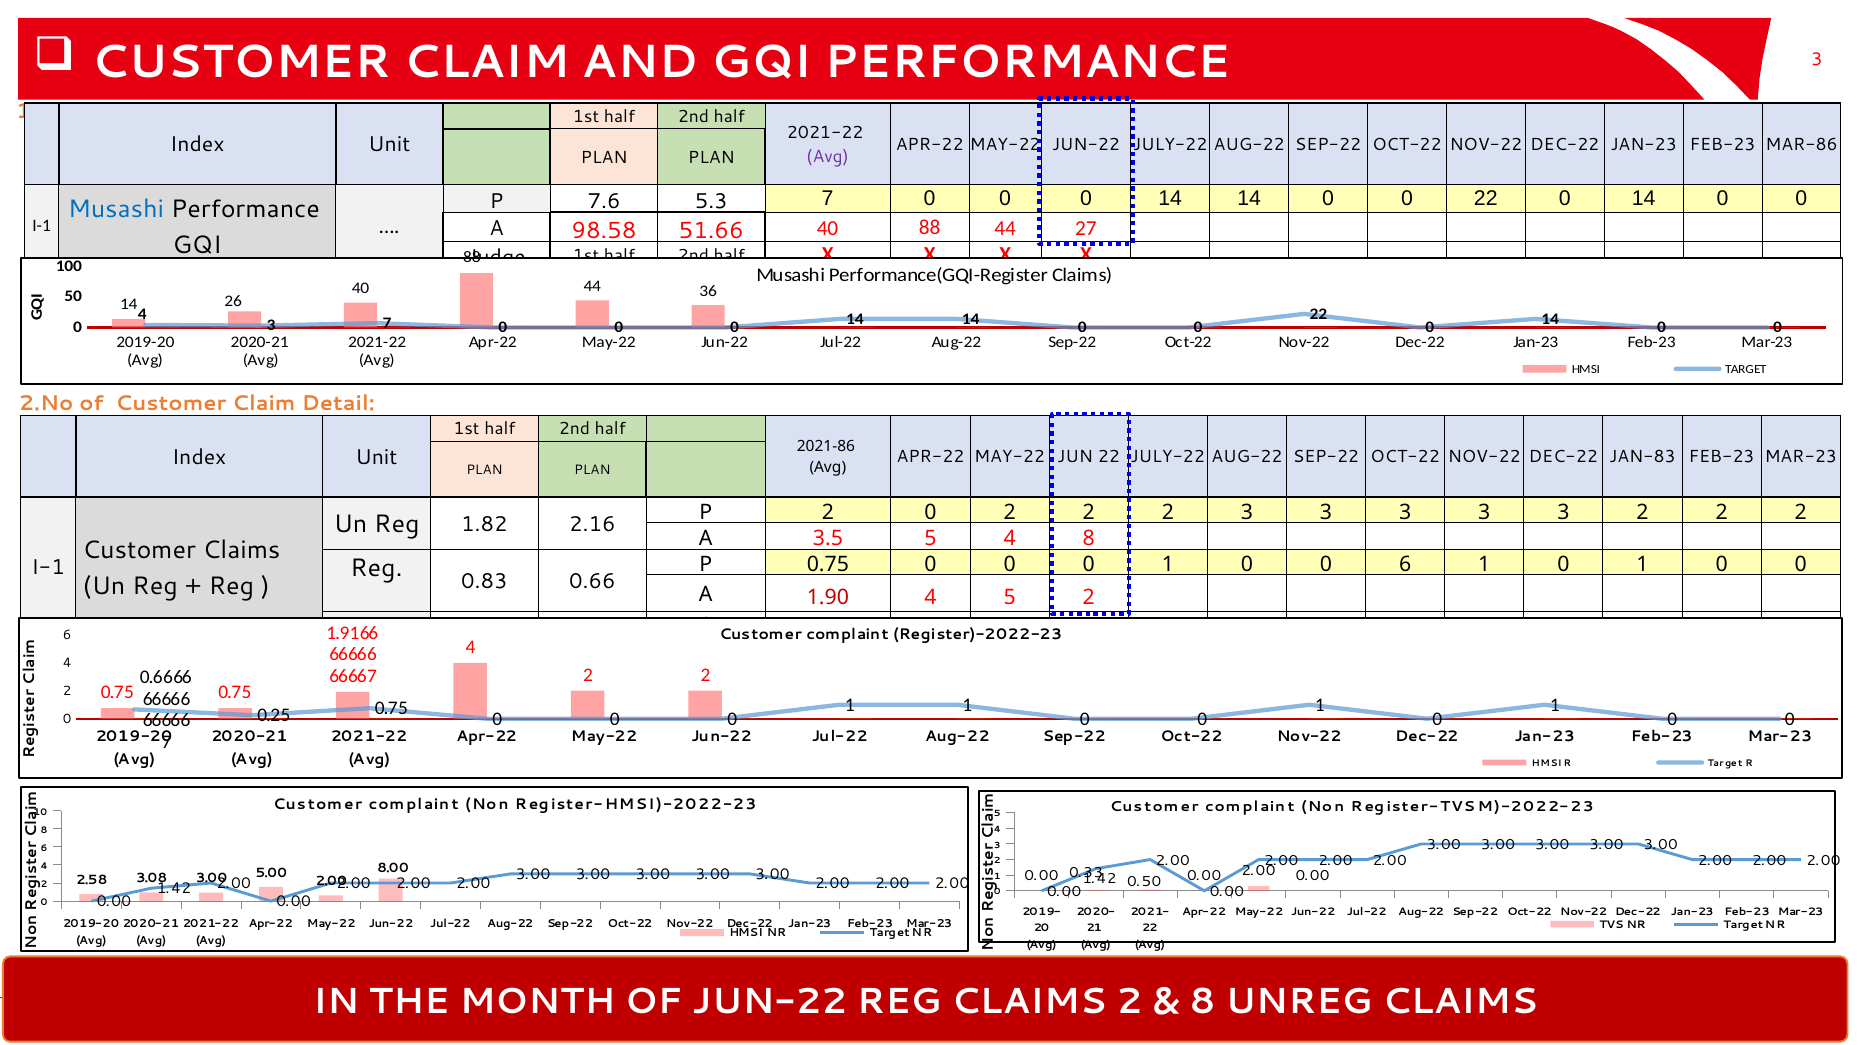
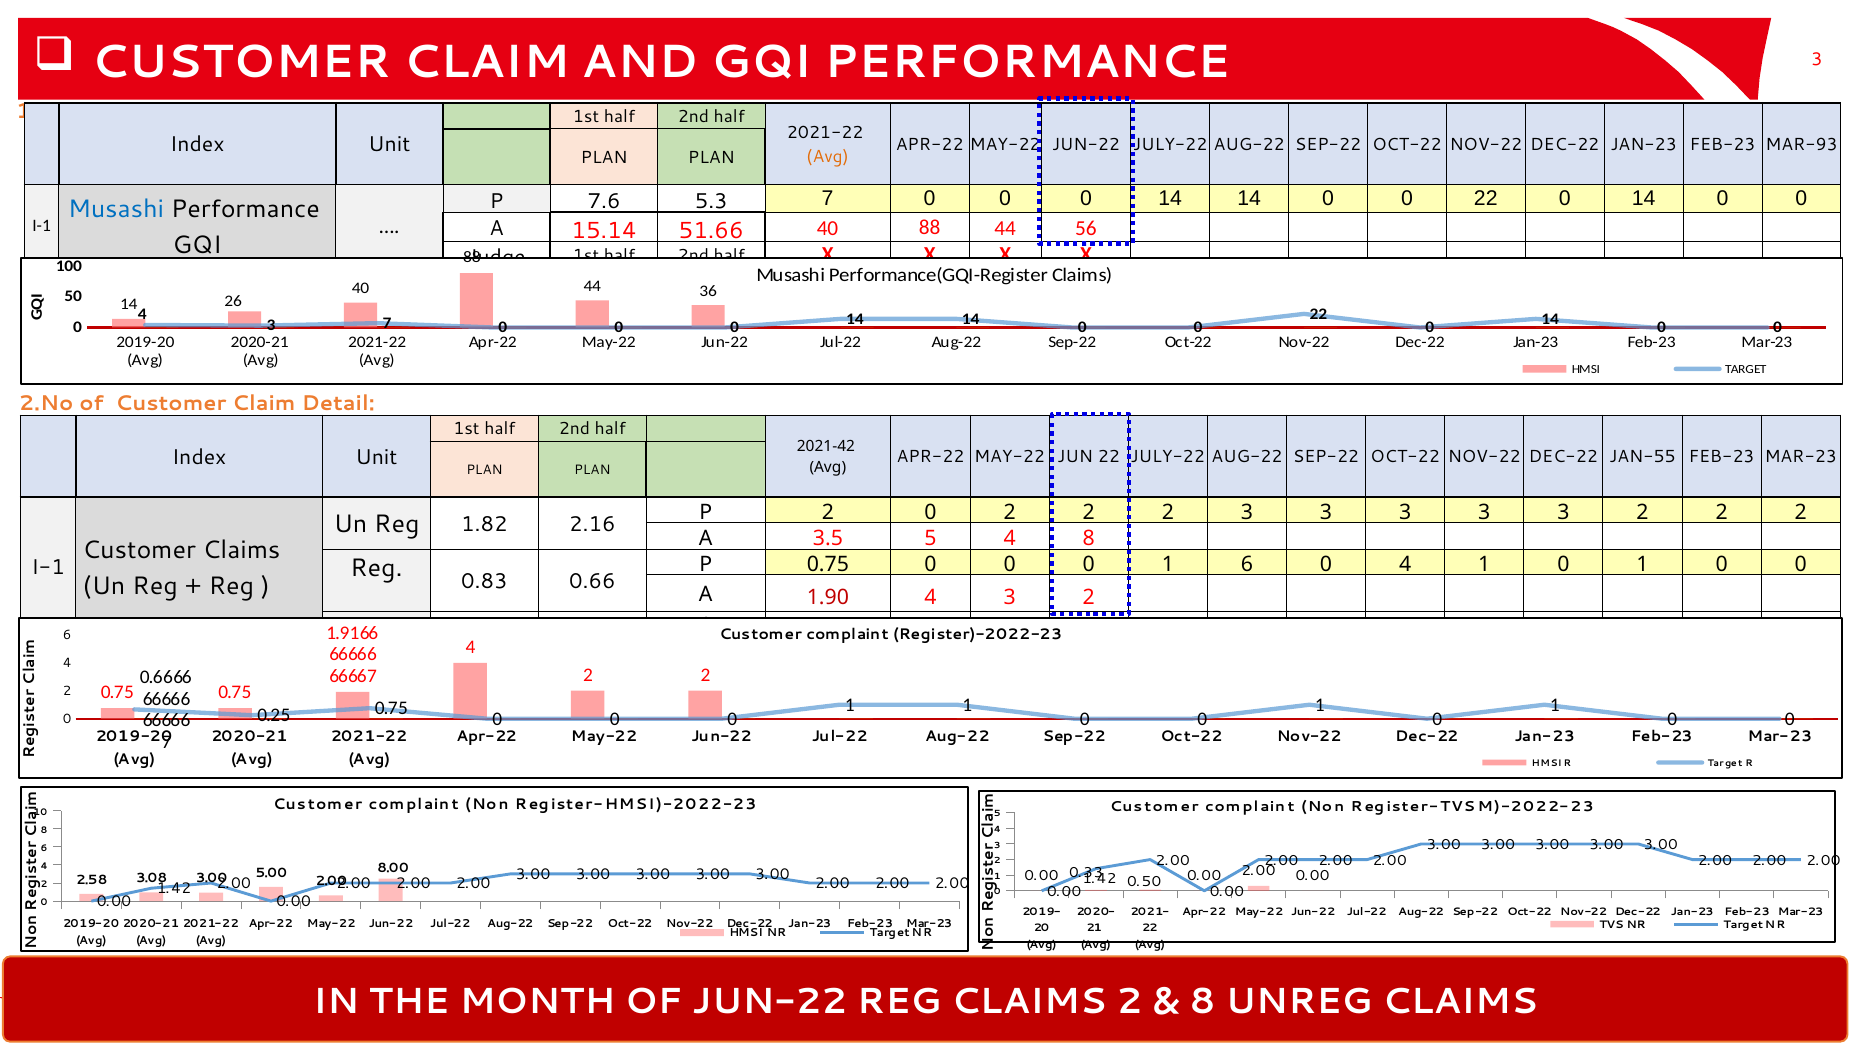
MAR-86: MAR-86 -> MAR-93
Avg at (828, 157) colour: purple -> orange
98.58: 98.58 -> 15.14
27: 27 -> 56
2021-86: 2021-86 -> 2021-42
JAN-83: JAN-83 -> JAN-55
0 at (1247, 565): 0 -> 6
0 6: 6 -> 4
1.90 4 5: 5 -> 3
